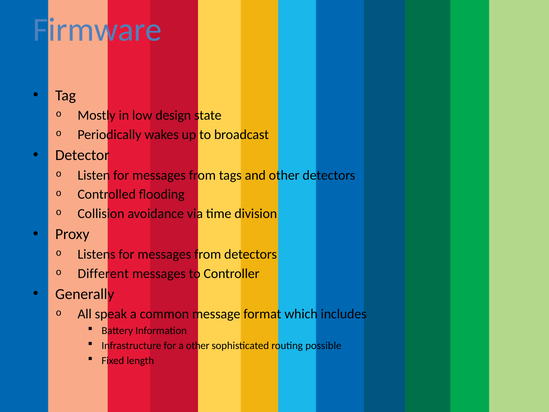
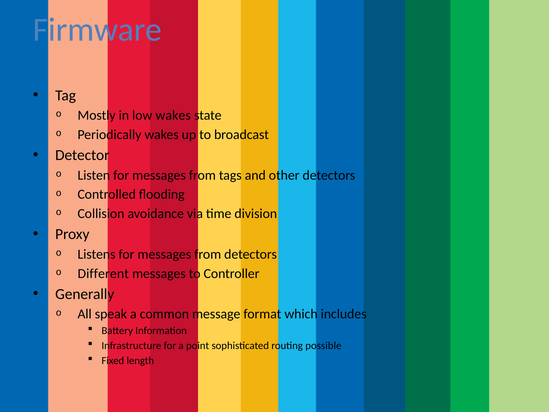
low design: design -> wakes
a other: other -> point
